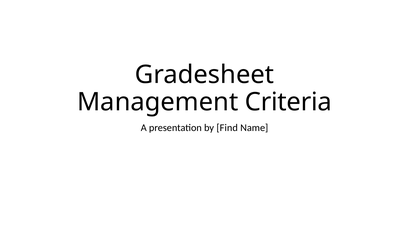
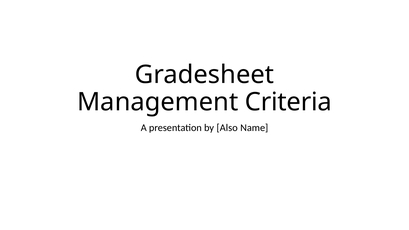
Find: Find -> Also
